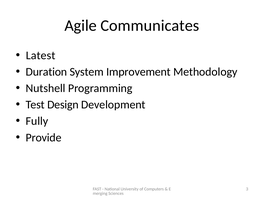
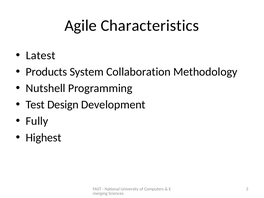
Communicates: Communicates -> Characteristics
Duration: Duration -> Products
Improvement: Improvement -> Collaboration
Provide: Provide -> Highest
